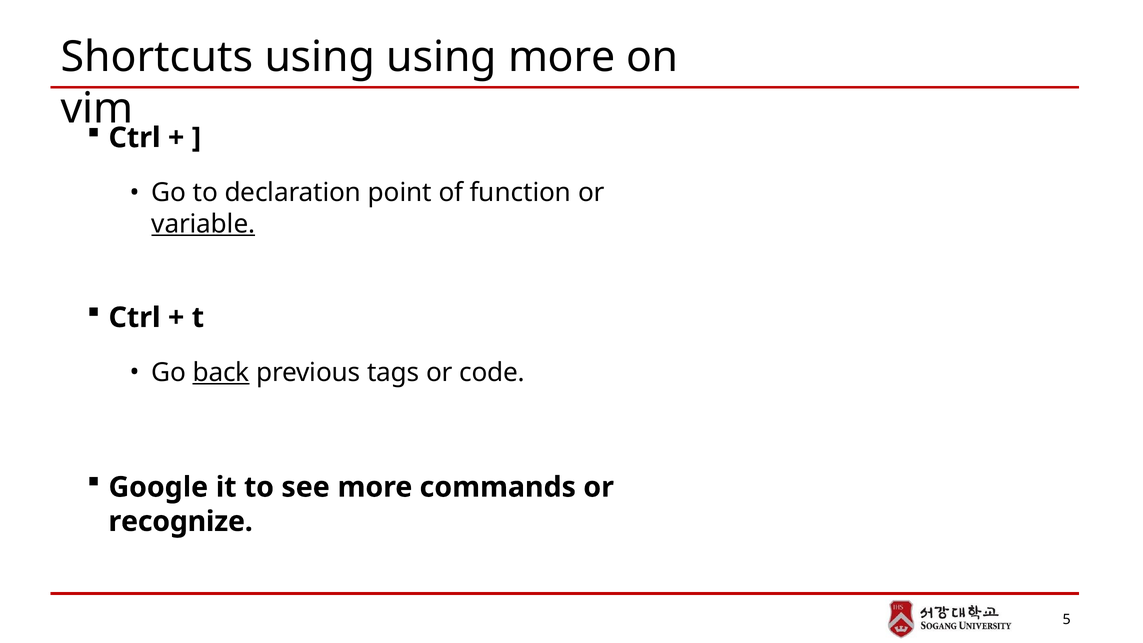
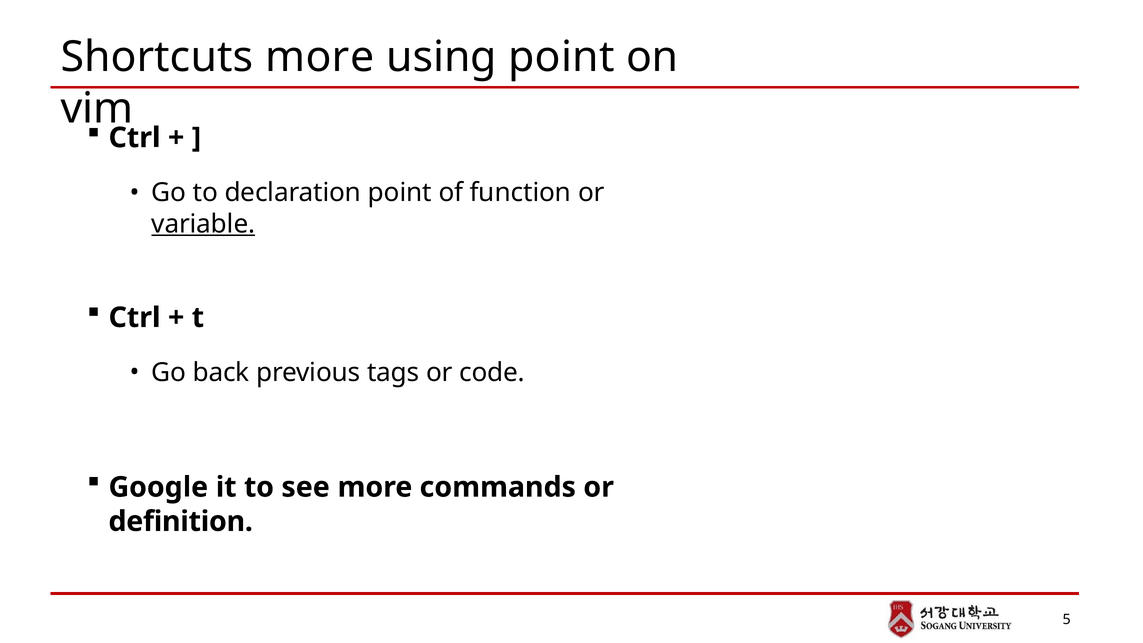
Shortcuts using: using -> more
using more: more -> point
back underline: present -> none
recognize: recognize -> definition
